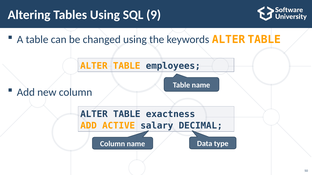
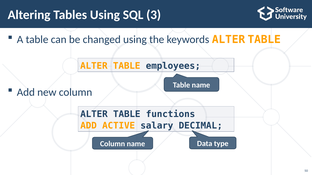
9: 9 -> 3
exactness: exactness -> functions
